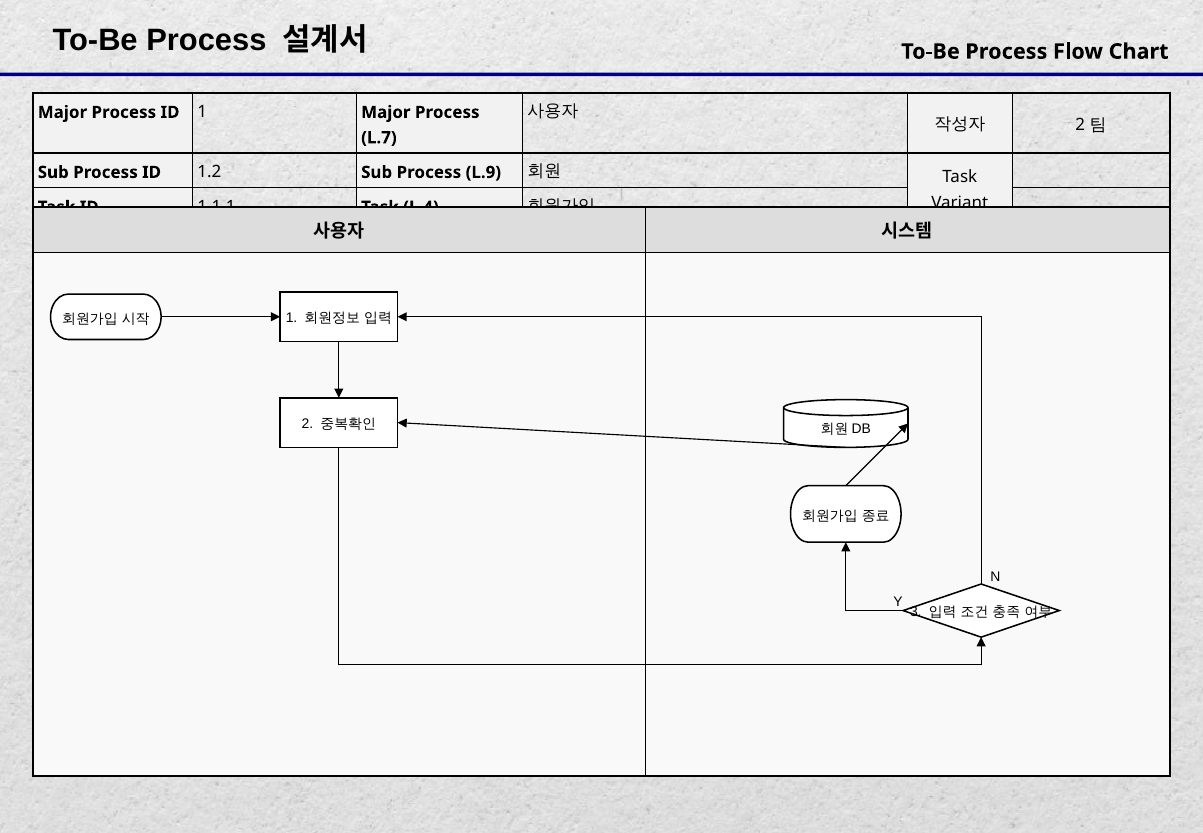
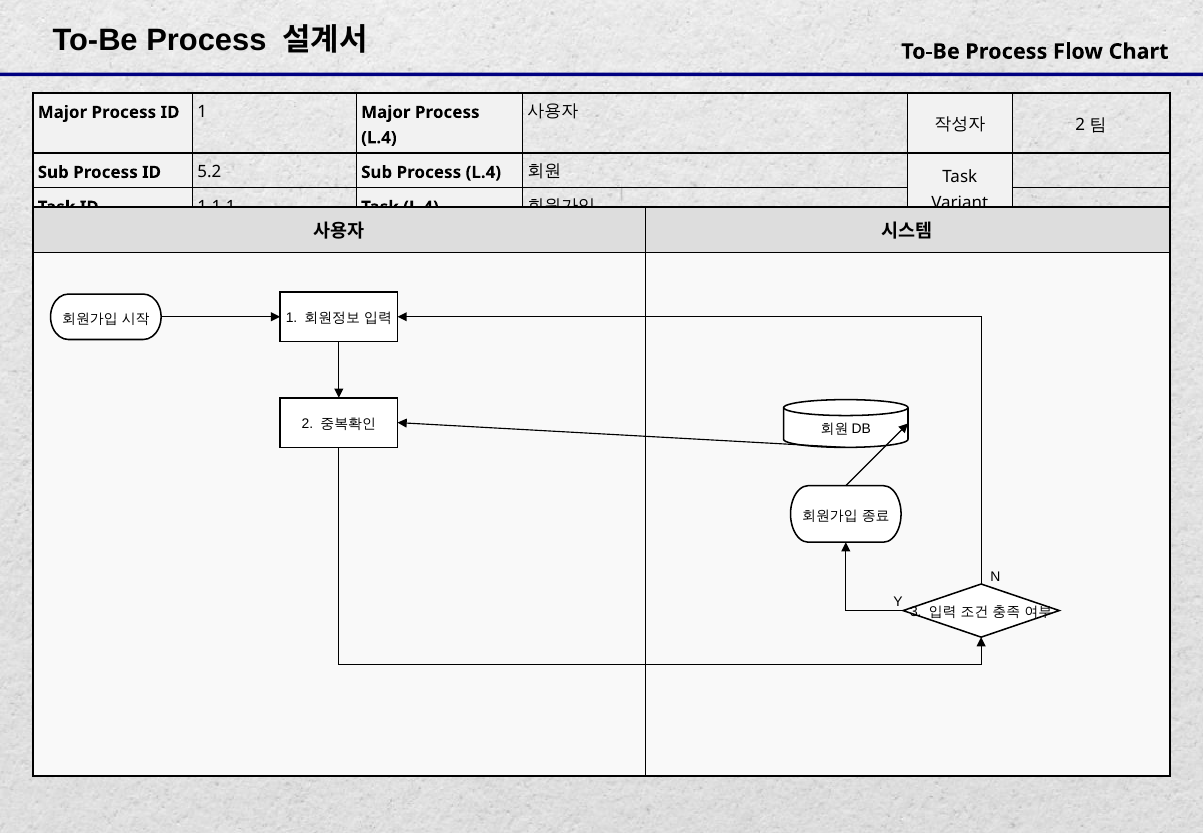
L.7 at (379, 138): L.7 -> L.4
1.2: 1.2 -> 5.2
Sub Process L.9: L.9 -> L.4
